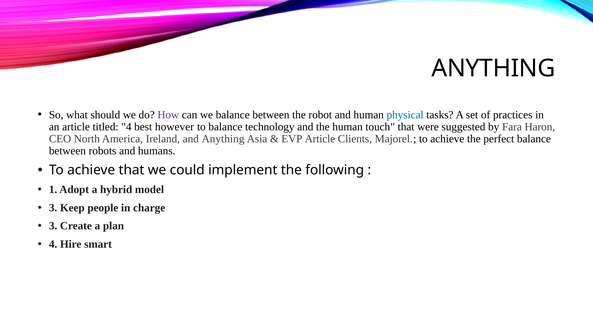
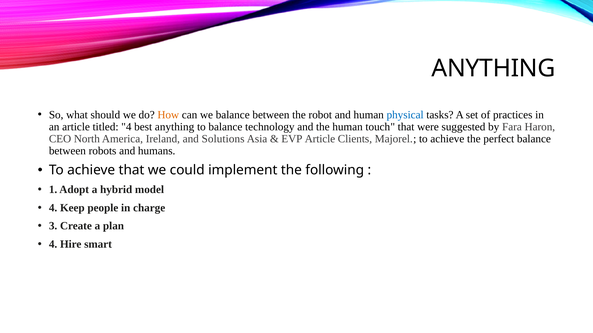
How colour: purple -> orange
best however: however -> anything
and Anything: Anything -> Solutions
3 at (53, 208): 3 -> 4
